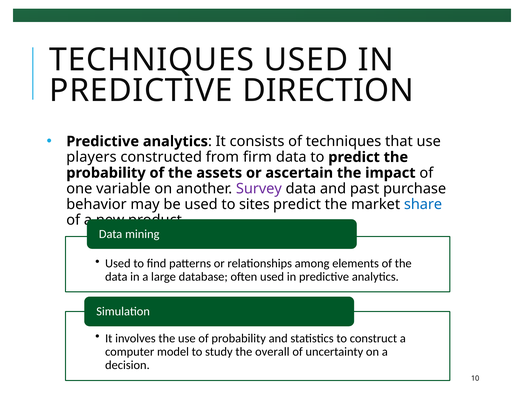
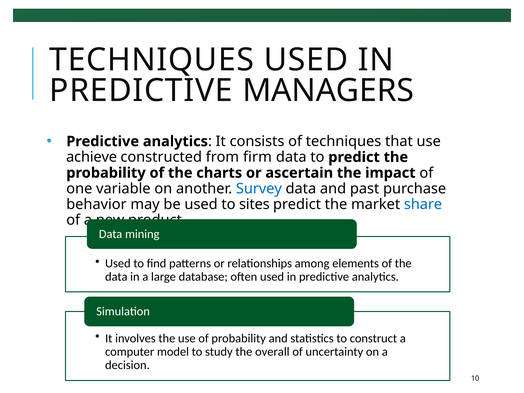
DIRECTION: DIRECTION -> MANAGERS
players: players -> achieve
assets: assets -> charts
Survey colour: purple -> blue
